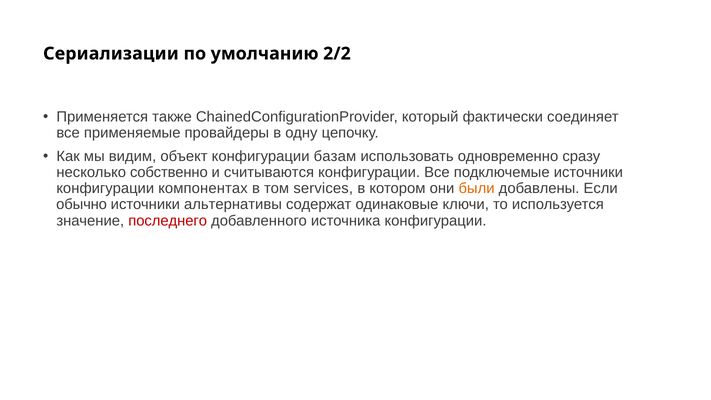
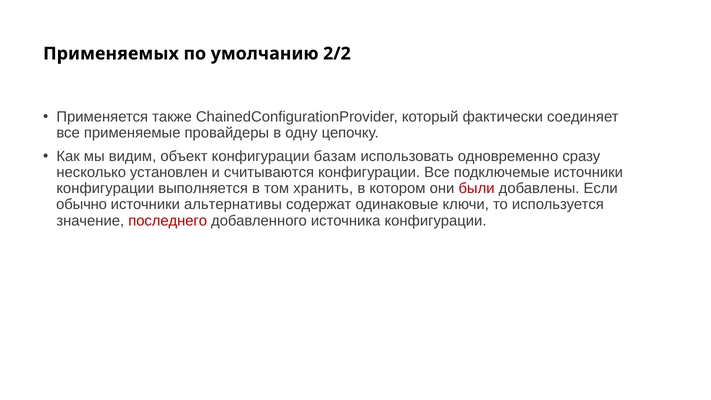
Сериализации: Сериализации -> Применяемых
собственно: собственно -> установлен
компонентах: компонентах -> выполняется
services: services -> хранить
были colour: orange -> red
